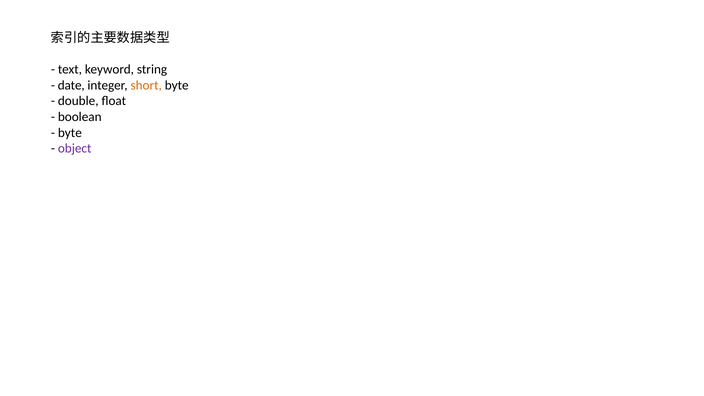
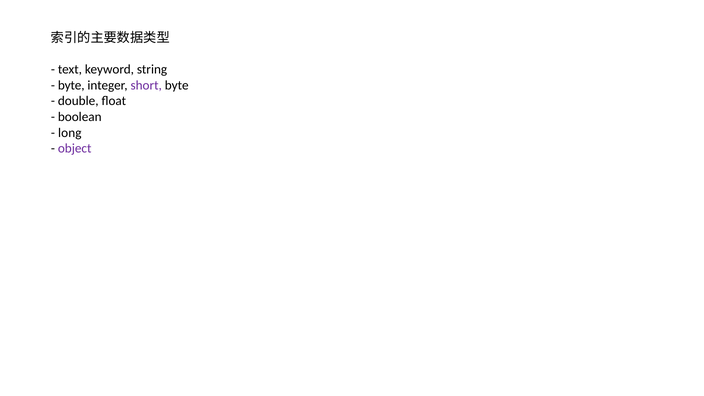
date at (71, 85): date -> byte
short colour: orange -> purple
byte at (70, 133): byte -> long
